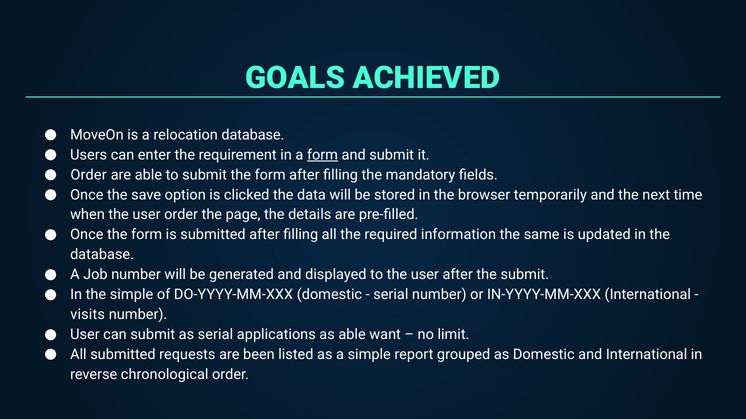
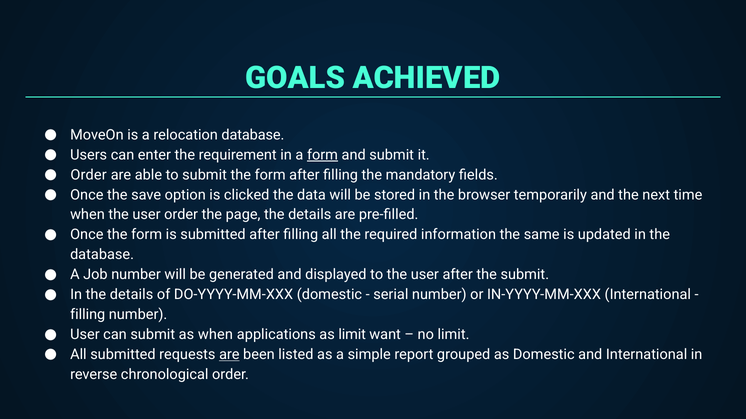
In the simple: simple -> details
visits at (88, 315): visits -> filling
as serial: serial -> when
as able: able -> limit
are at (229, 355) underline: none -> present
